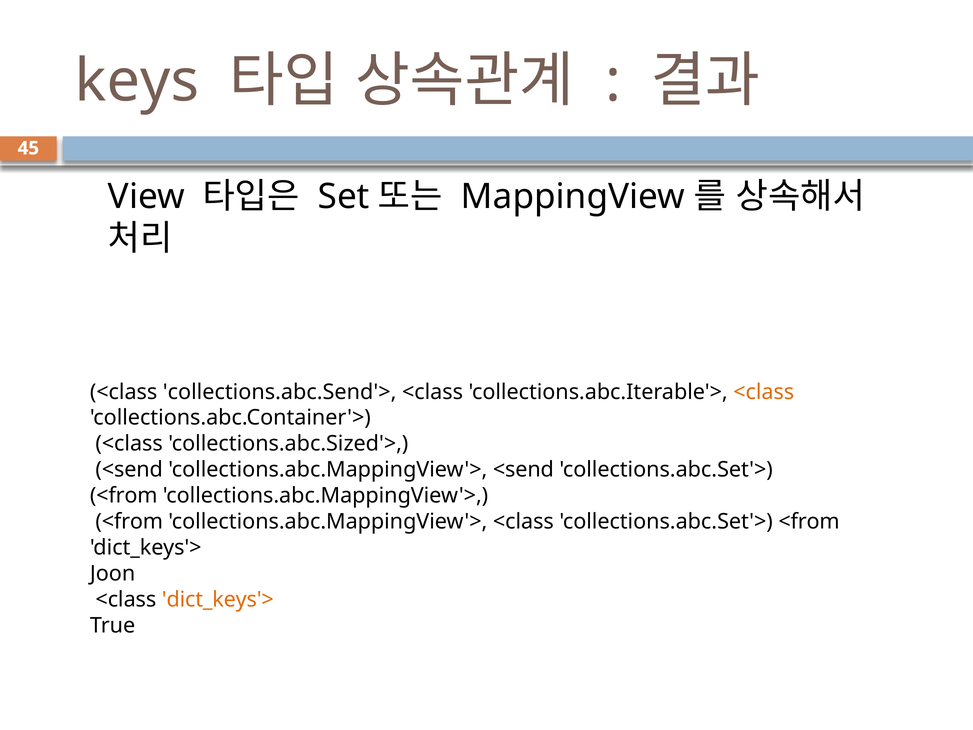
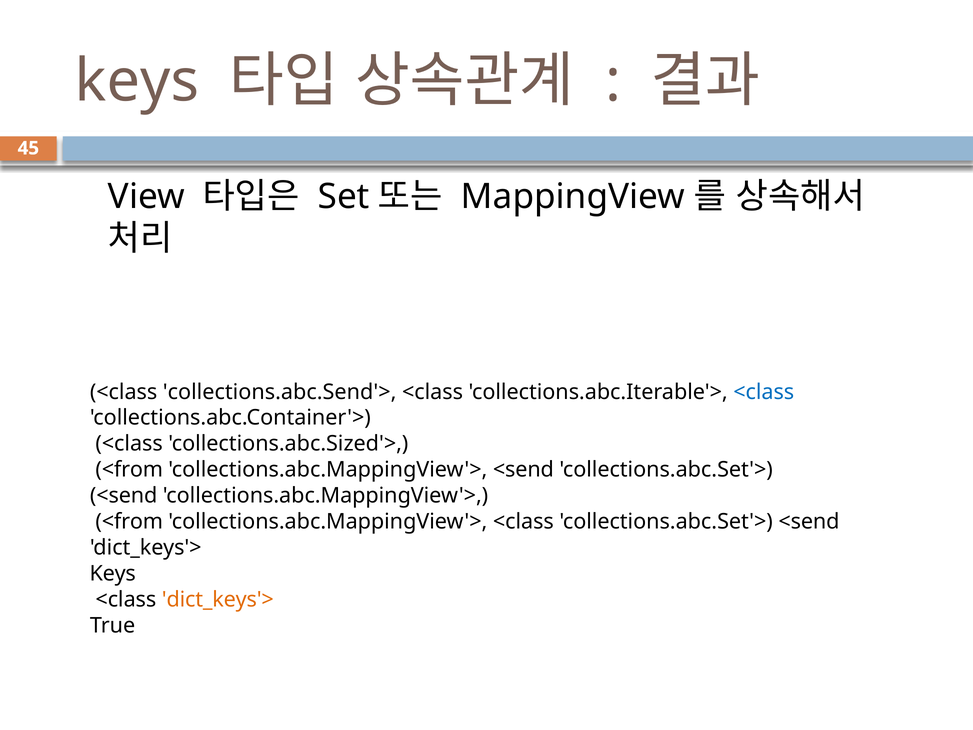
<class at (764, 392) colour: orange -> blue
<send at (129, 470): <send -> <from
<from at (124, 495): <from -> <send
<class collections.abc.Set'> <from: <from -> <send
Joon at (113, 573): Joon -> Keys
